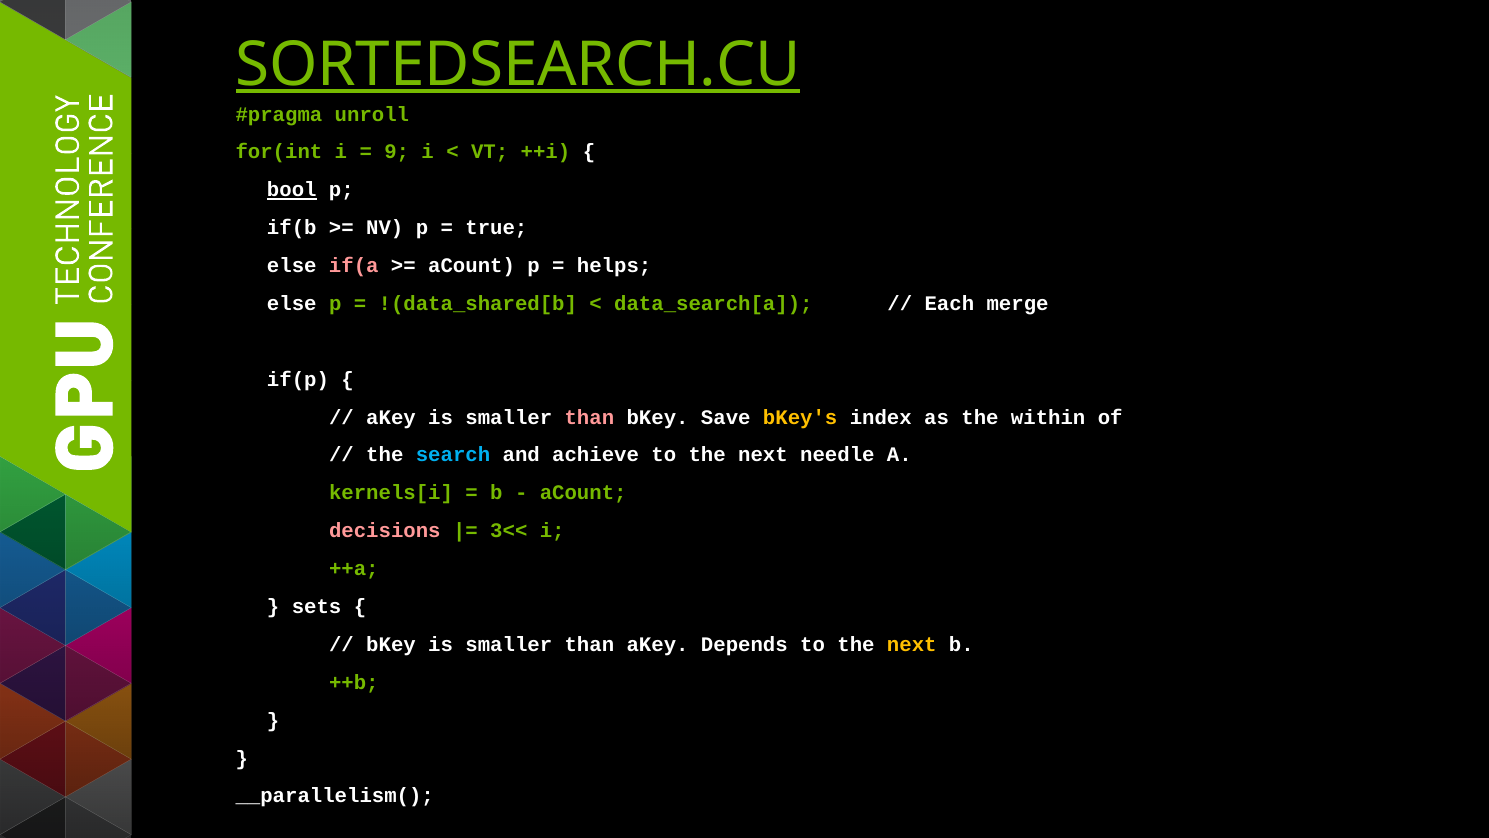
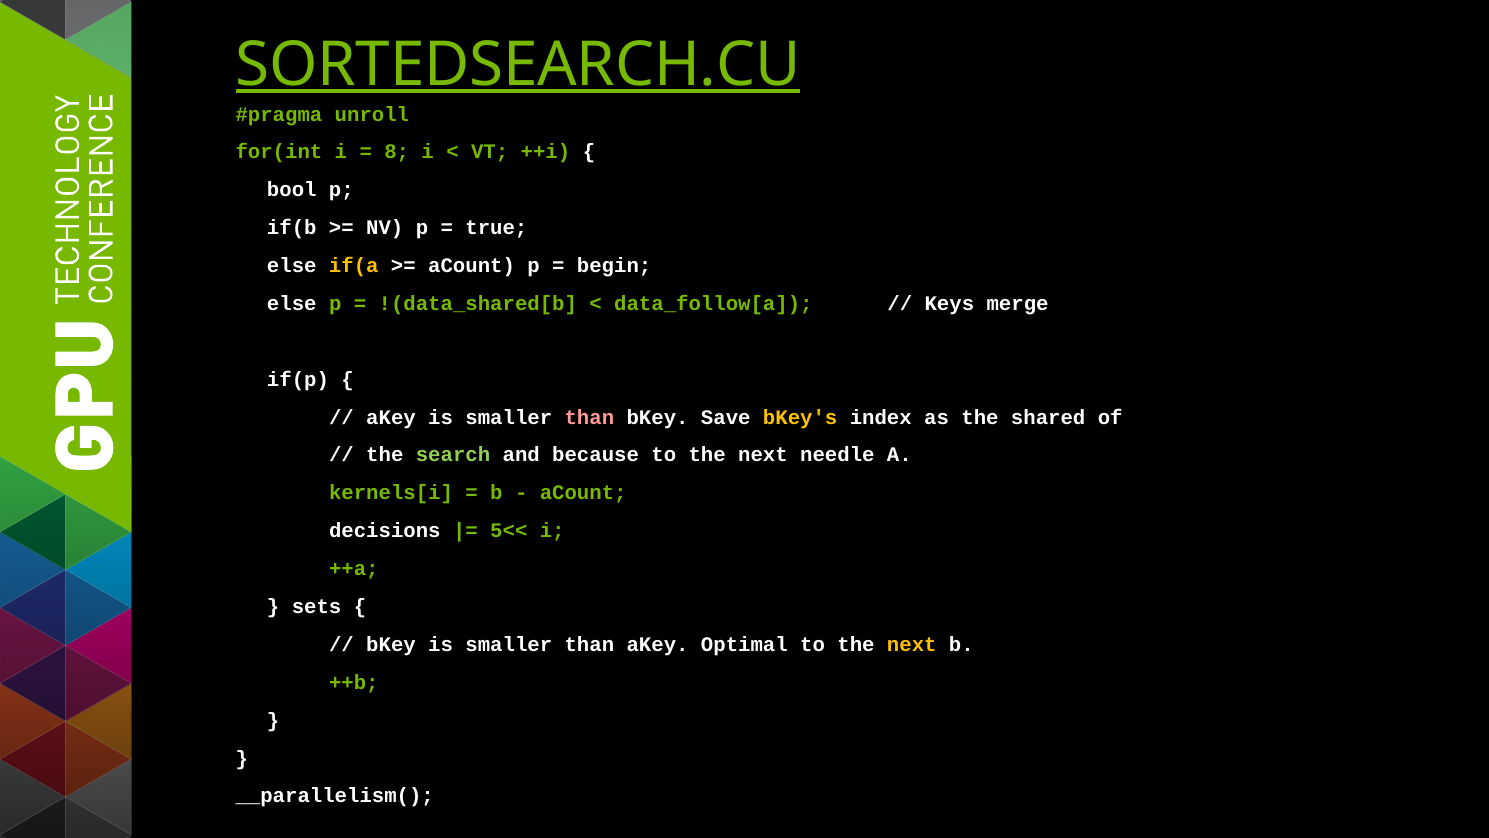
9: 9 -> 8
bool underline: present -> none
if(a colour: pink -> yellow
helps: helps -> begin
data_search[a: data_search[a -> data_follow[a
Each: Each -> Keys
within: within -> shared
search colour: light blue -> light green
achieve: achieve -> because
decisions colour: pink -> white
3<<: 3<< -> 5<<
Depends: Depends -> Optimal
